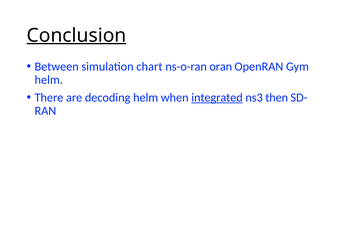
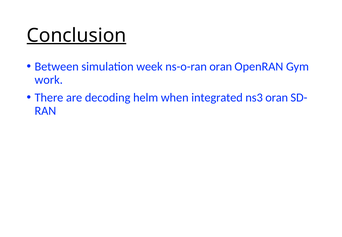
chart: chart -> week
helm at (49, 80): helm -> work
integrated underline: present -> none
ns3 then: then -> oran
